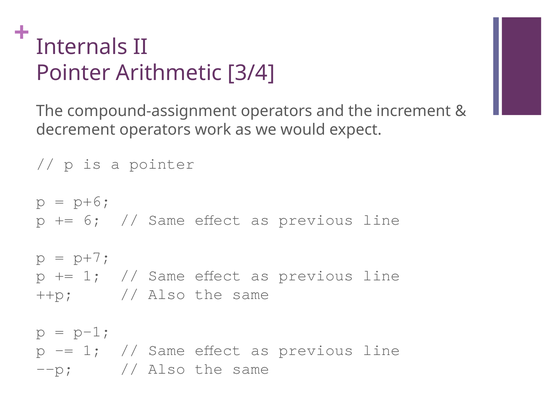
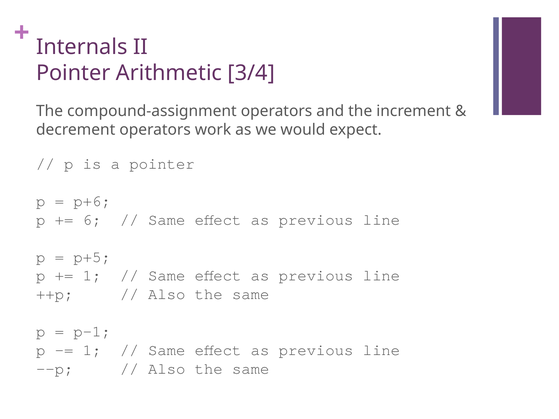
p+7: p+7 -> p+5
